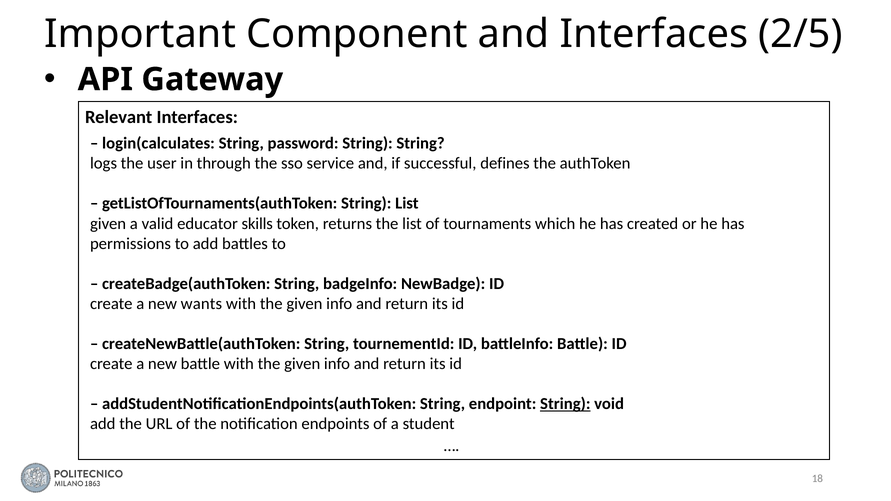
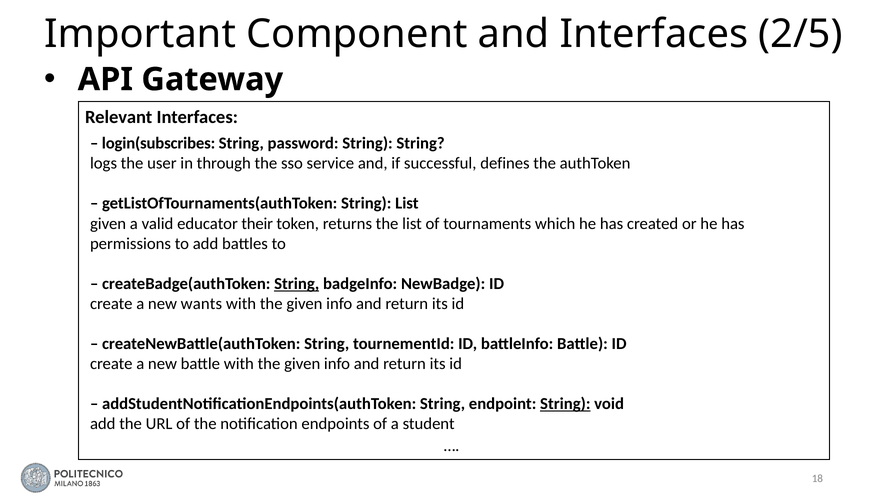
login(calculates: login(calculates -> login(subscribes
skills: skills -> their
String at (297, 284) underline: none -> present
